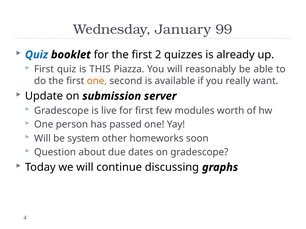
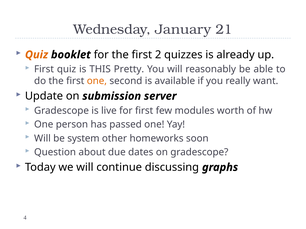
99: 99 -> 21
Quiz at (37, 55) colour: blue -> orange
Piazza: Piazza -> Pretty
